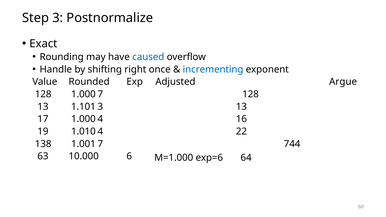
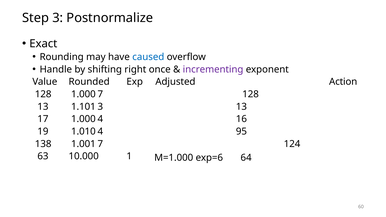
incrementing colour: blue -> purple
Argue: Argue -> Action
22: 22 -> 95
744: 744 -> 124
6: 6 -> 1
